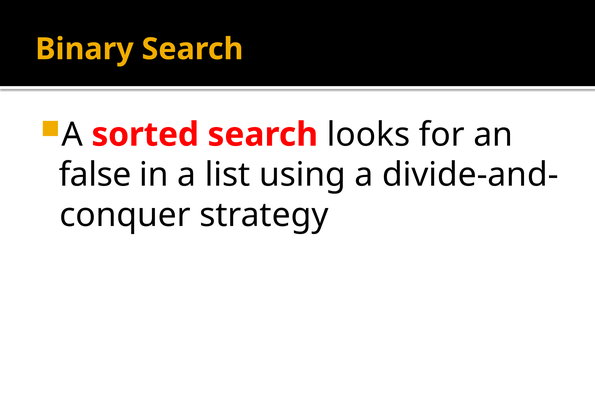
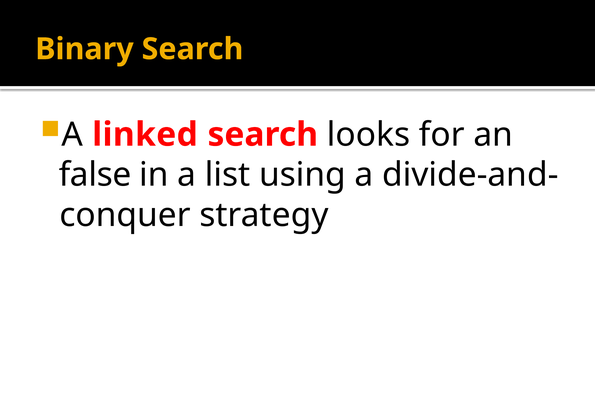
sorted: sorted -> linked
